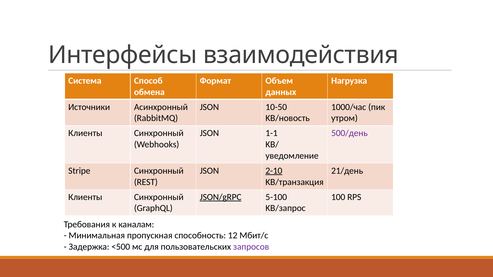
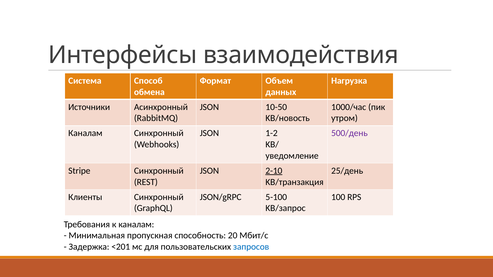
Клиенты at (85, 133): Клиенты -> Каналам
1-1: 1-1 -> 1-2
21/день: 21/день -> 25/день
JSON/gRPC underline: present -> none
12: 12 -> 20
<500: <500 -> <201
запросов colour: purple -> blue
